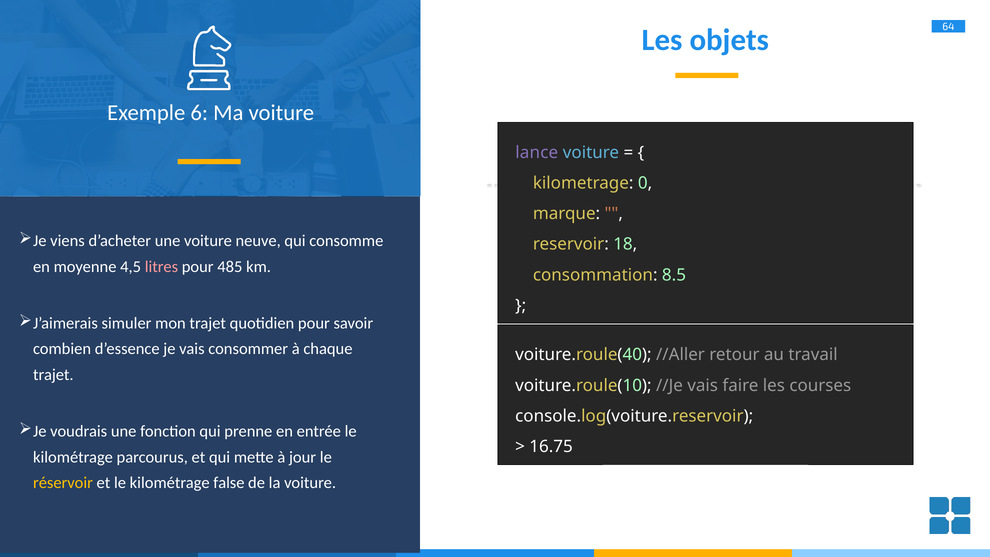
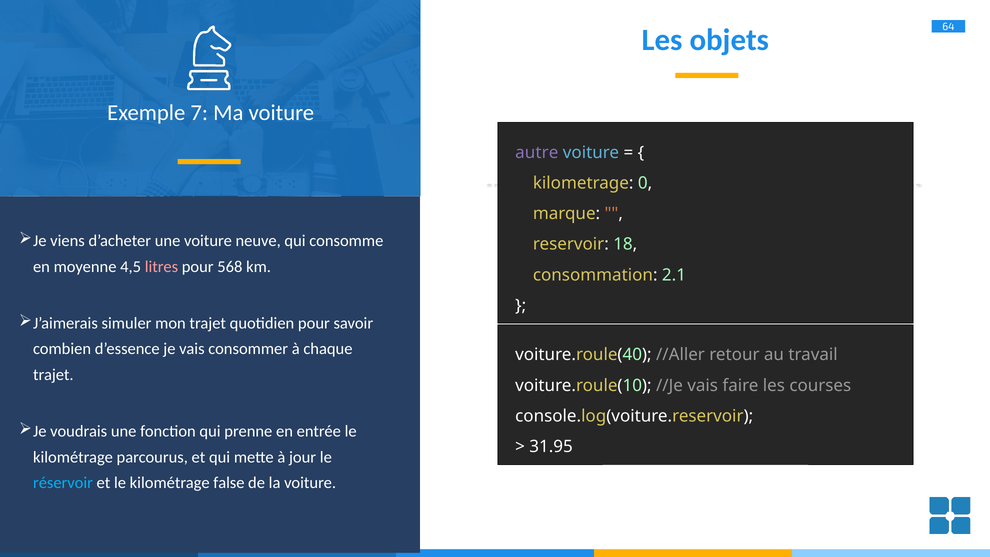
6: 6 -> 7
lance: lance -> autre
485: 485 -> 568
8.5: 8.5 -> 2.1
16.75: 16.75 -> 31.95
réservoir colour: yellow -> light blue
